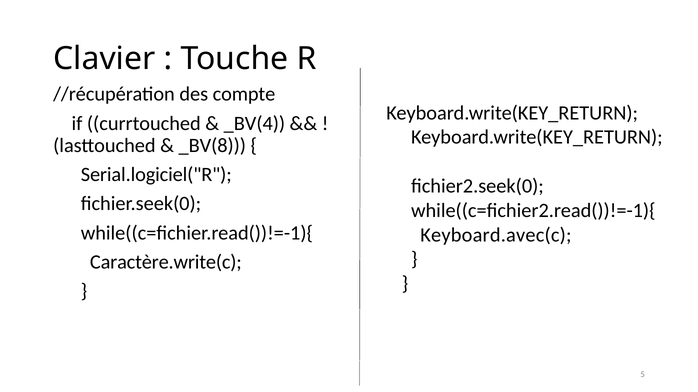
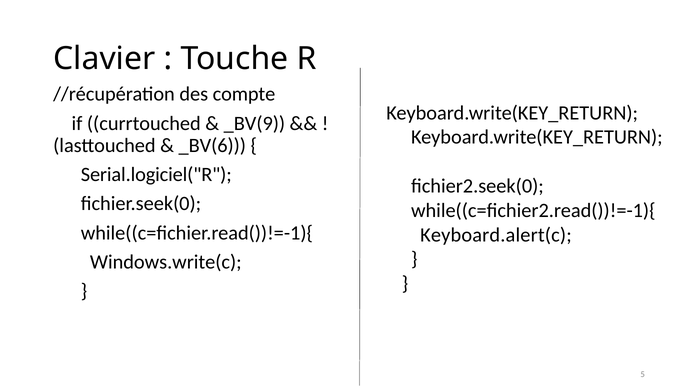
_BV(4: _BV(4 -> _BV(9
_BV(8: _BV(8 -> _BV(6
Keyboard.avec(c: Keyboard.avec(c -> Keyboard.alert(c
Caractère.write(c: Caractère.write(c -> Windows.write(c
